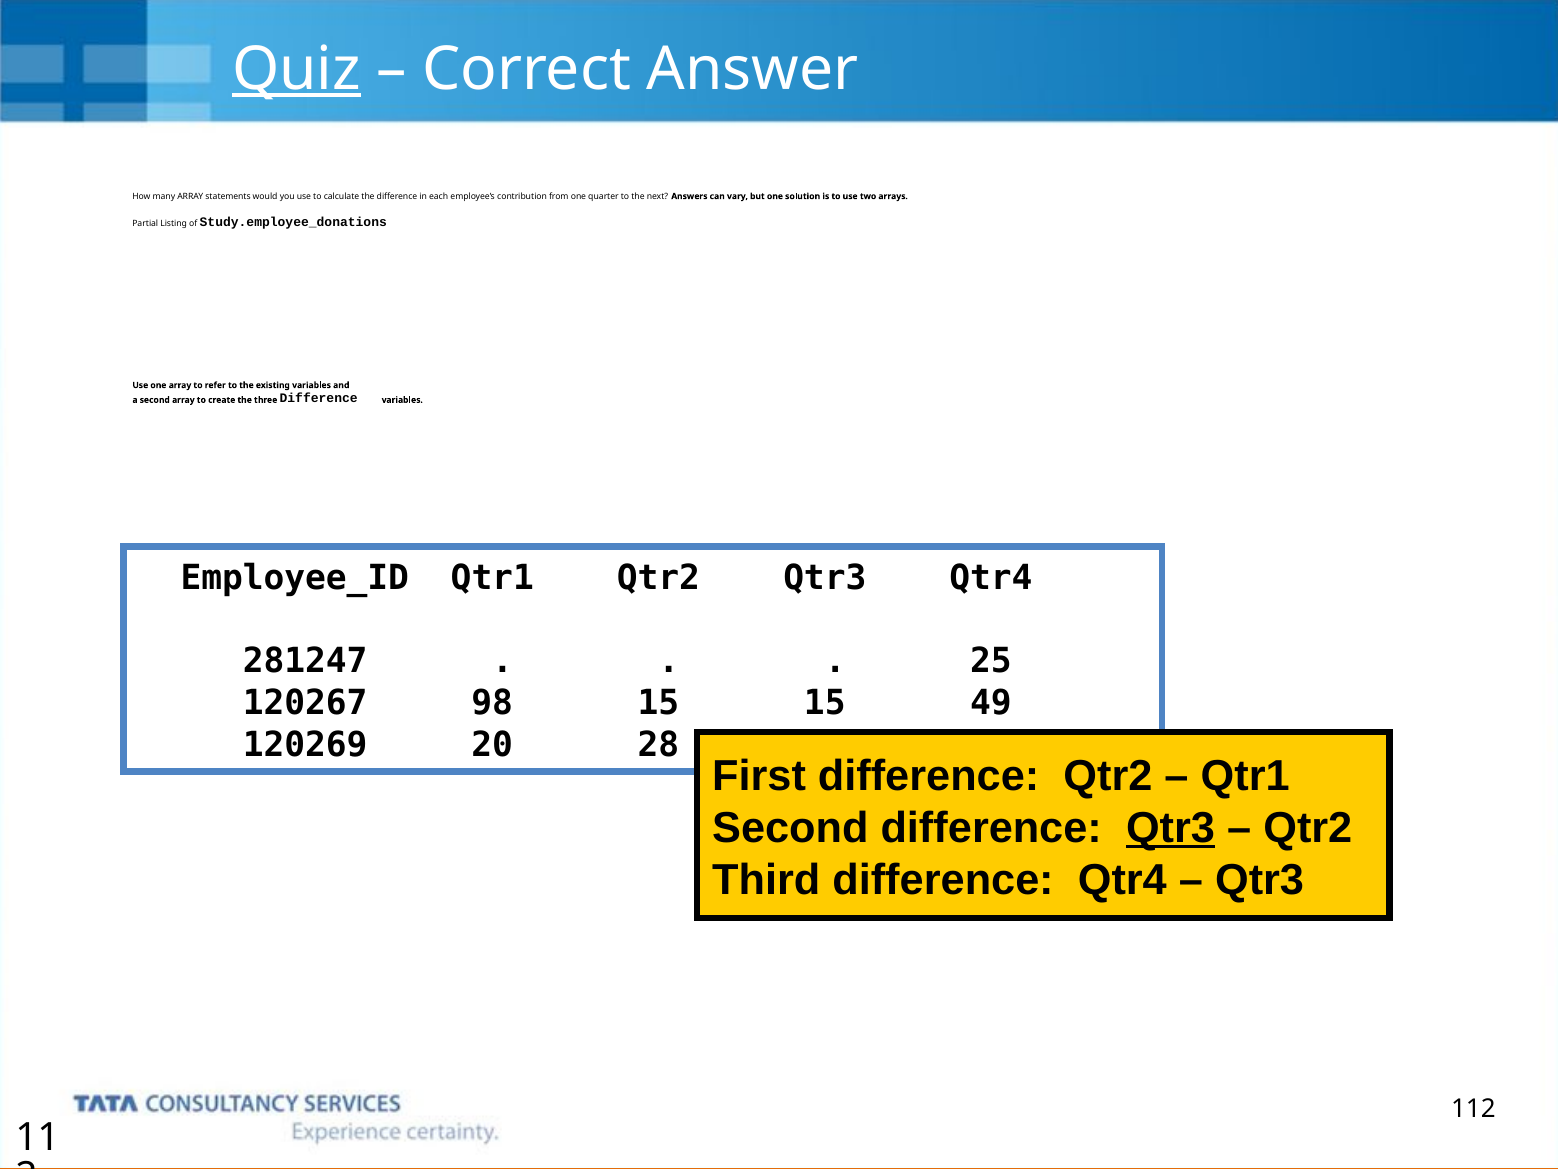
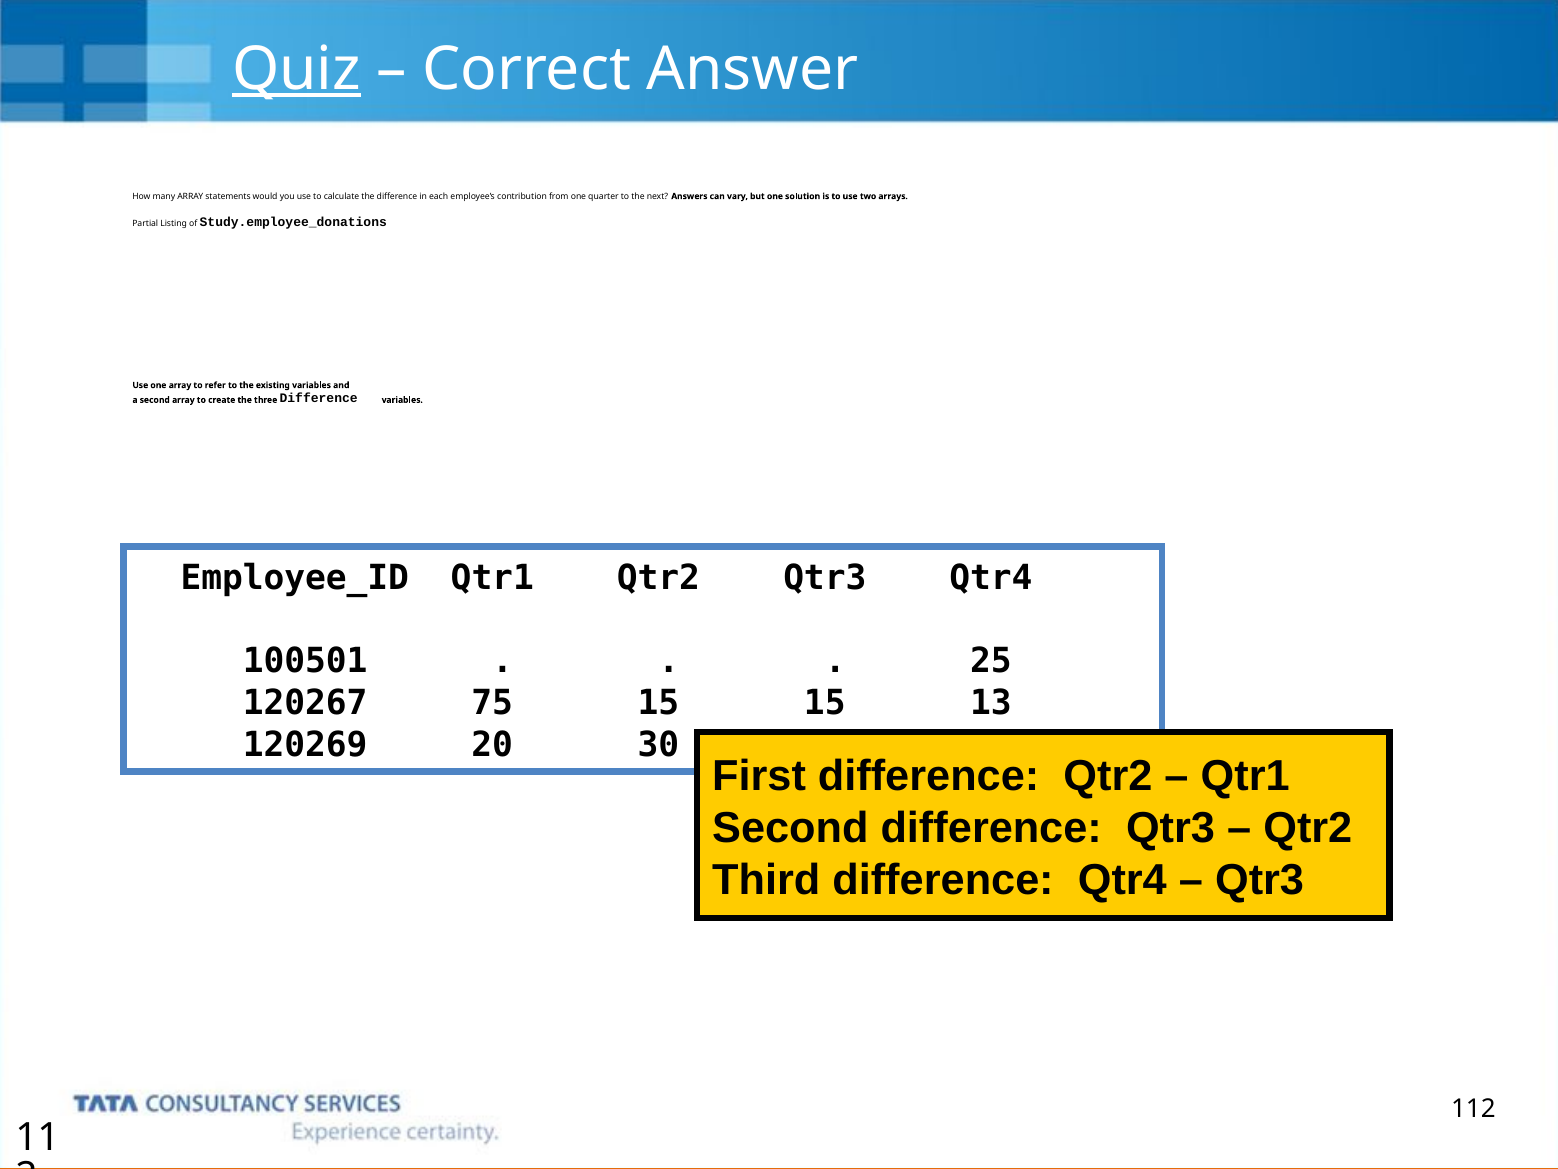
281247: 281247 -> 100501
98: 98 -> 75
49: 49 -> 13
28: 28 -> 30
Qtr3 at (1171, 828) underline: present -> none
